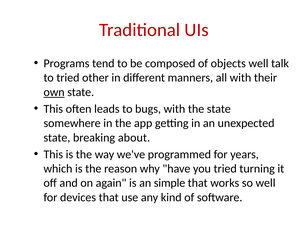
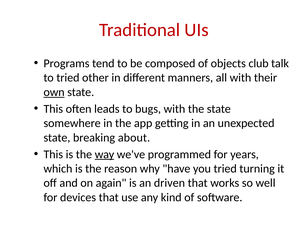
objects well: well -> club
way underline: none -> present
simple: simple -> driven
